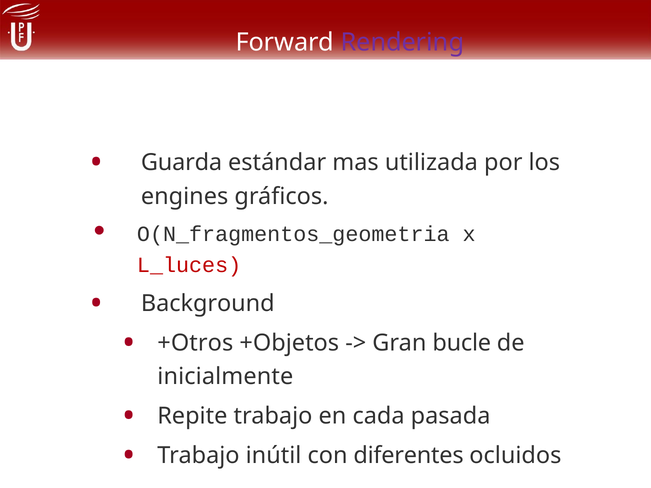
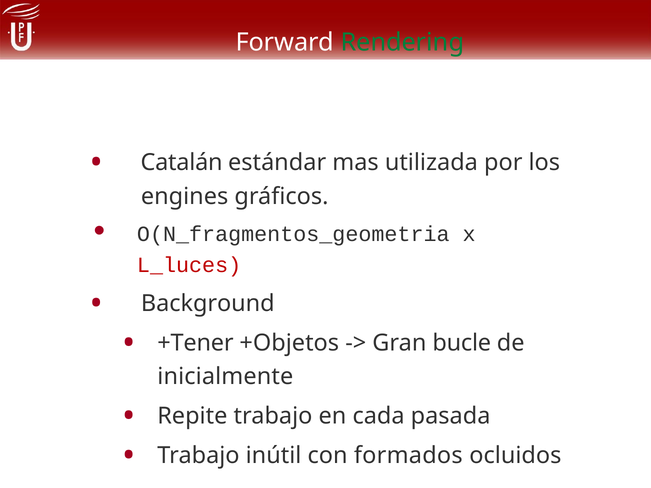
Rendering colour: purple -> green
Guarda: Guarda -> Catalán
+Otros: +Otros -> +Tener
diferentes: diferentes -> formados
